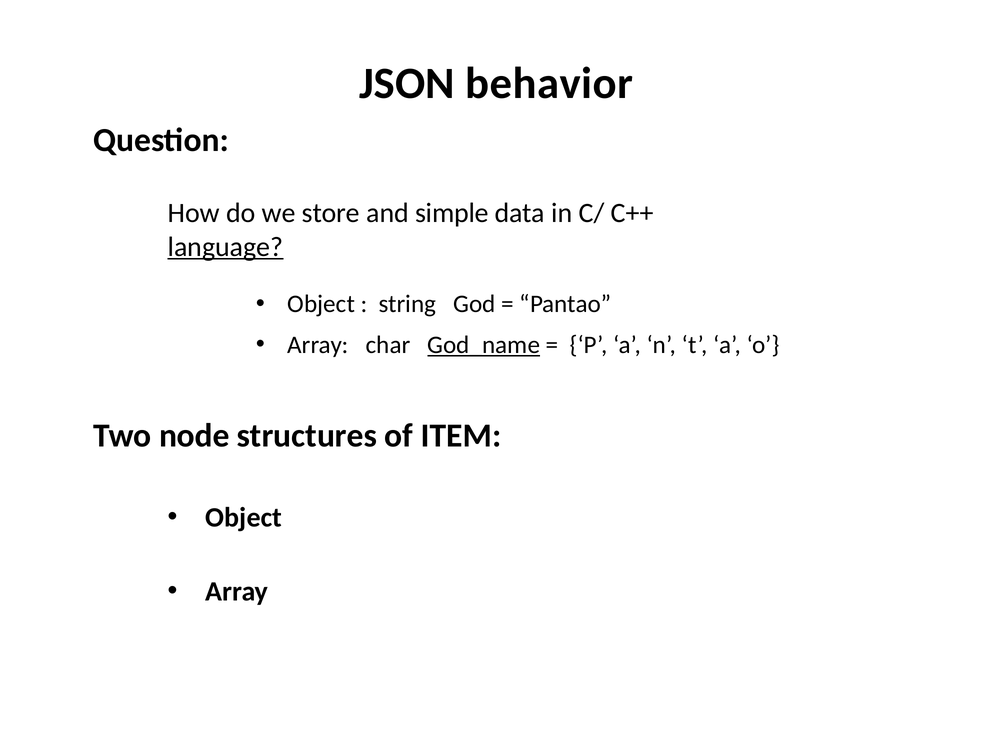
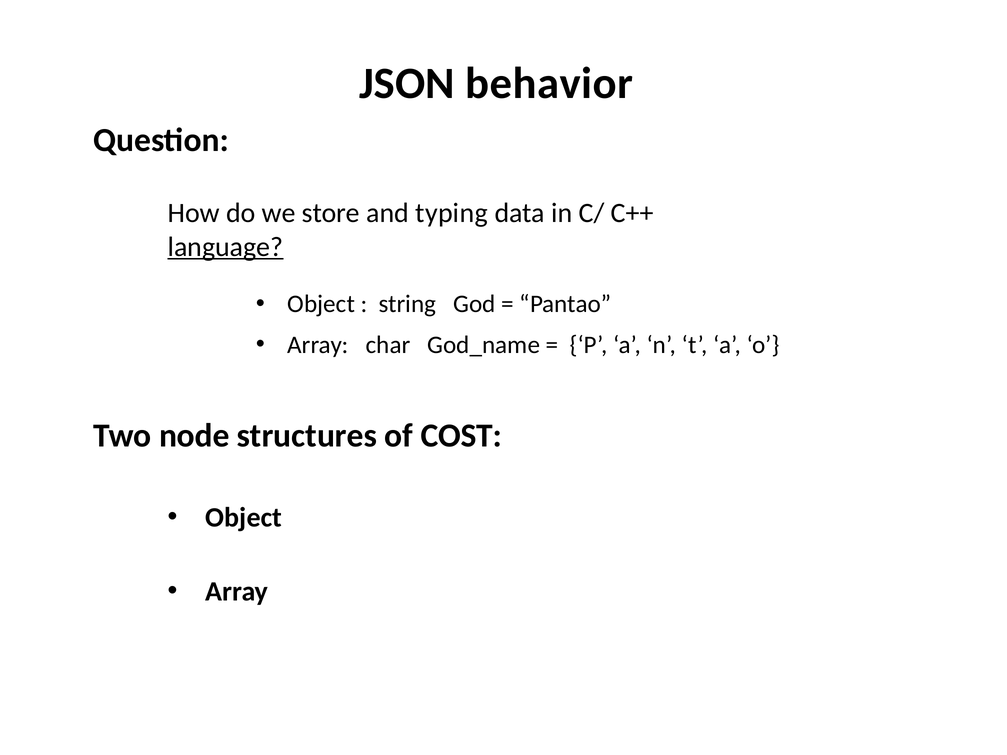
simple: simple -> typing
God_name underline: present -> none
ITEM: ITEM -> COST
